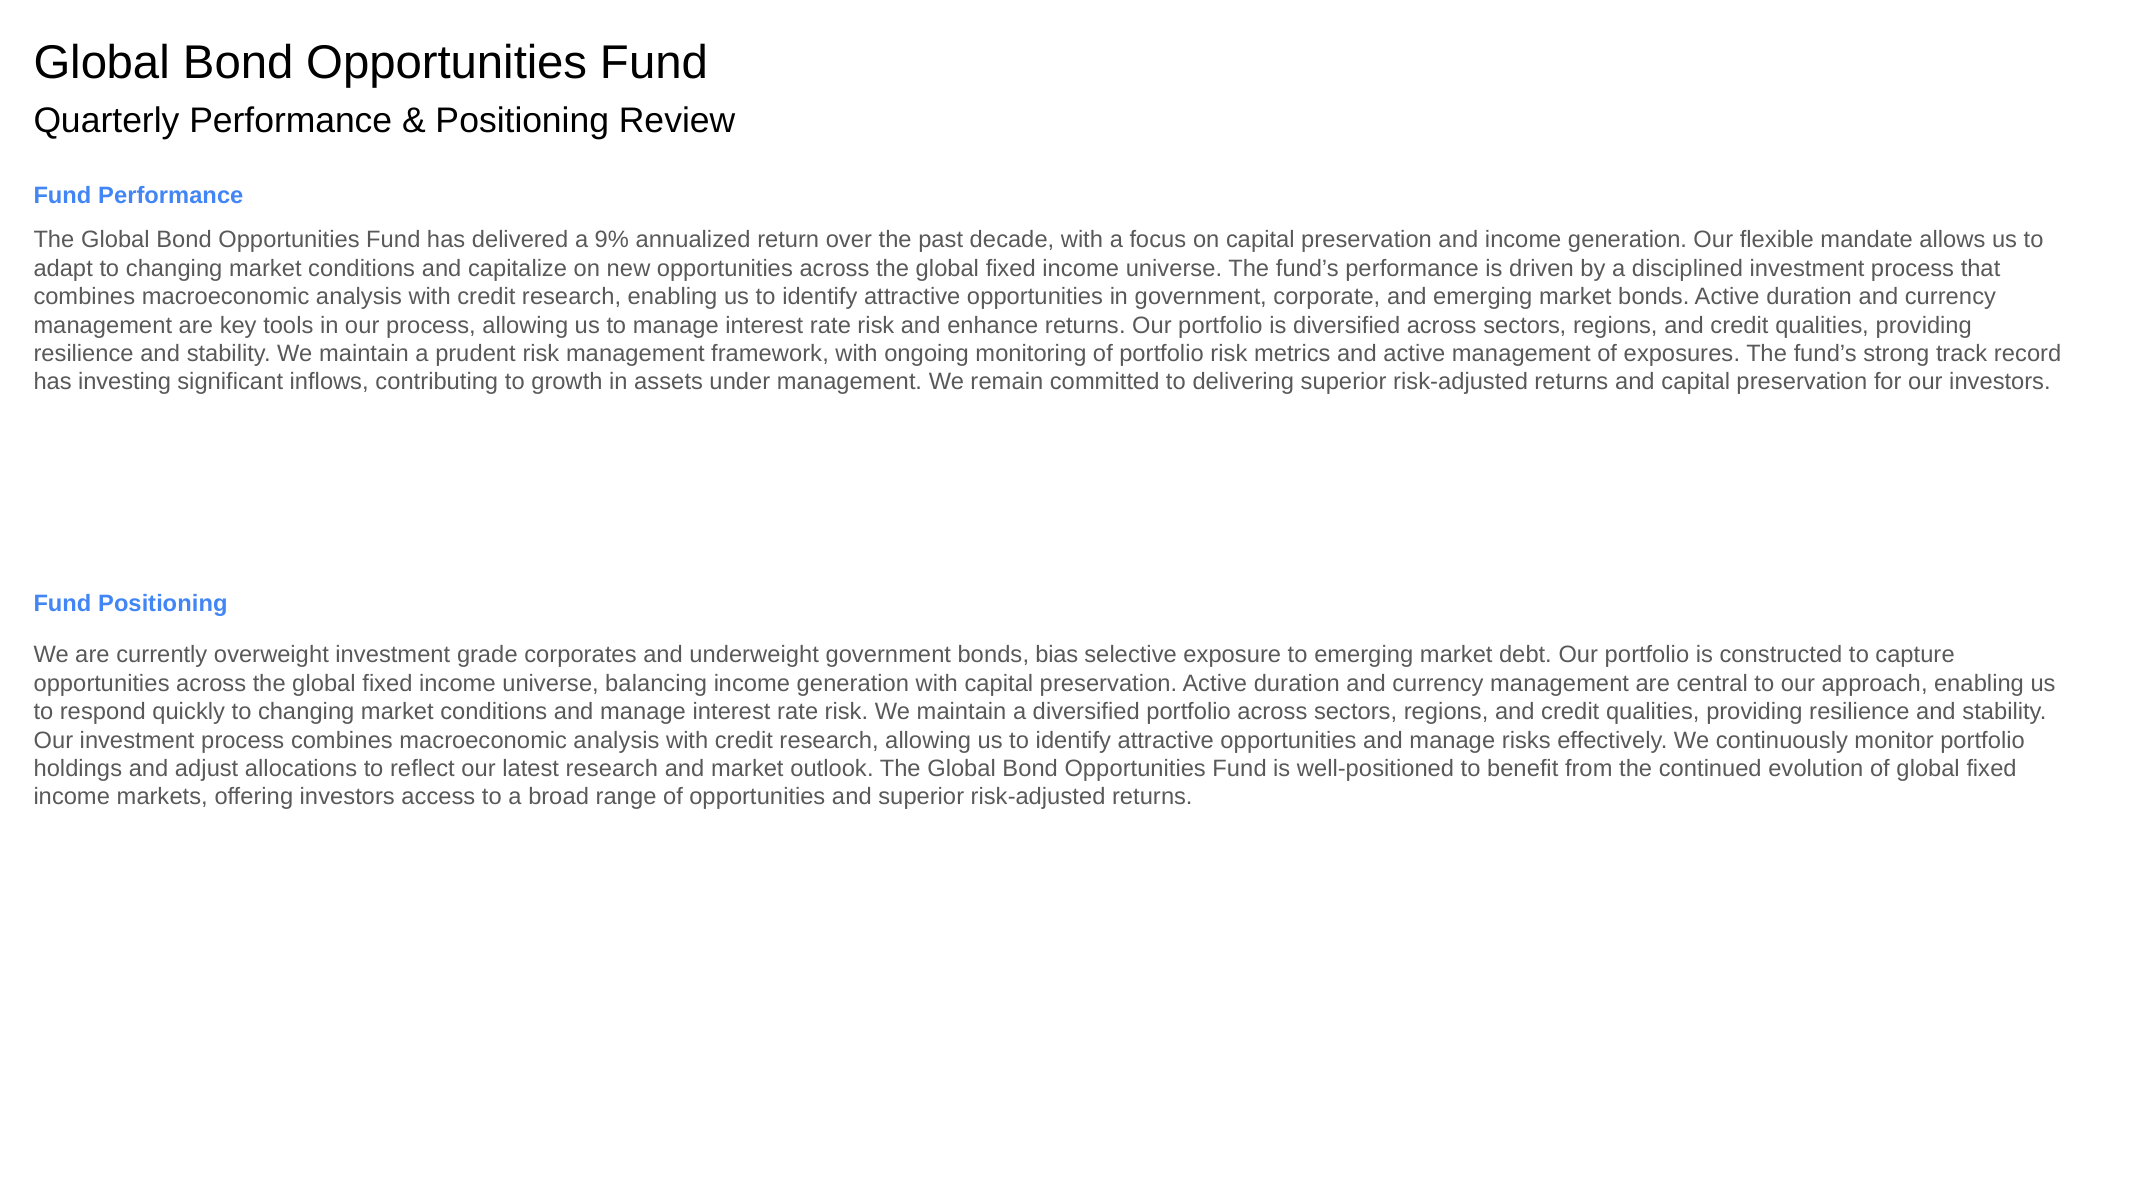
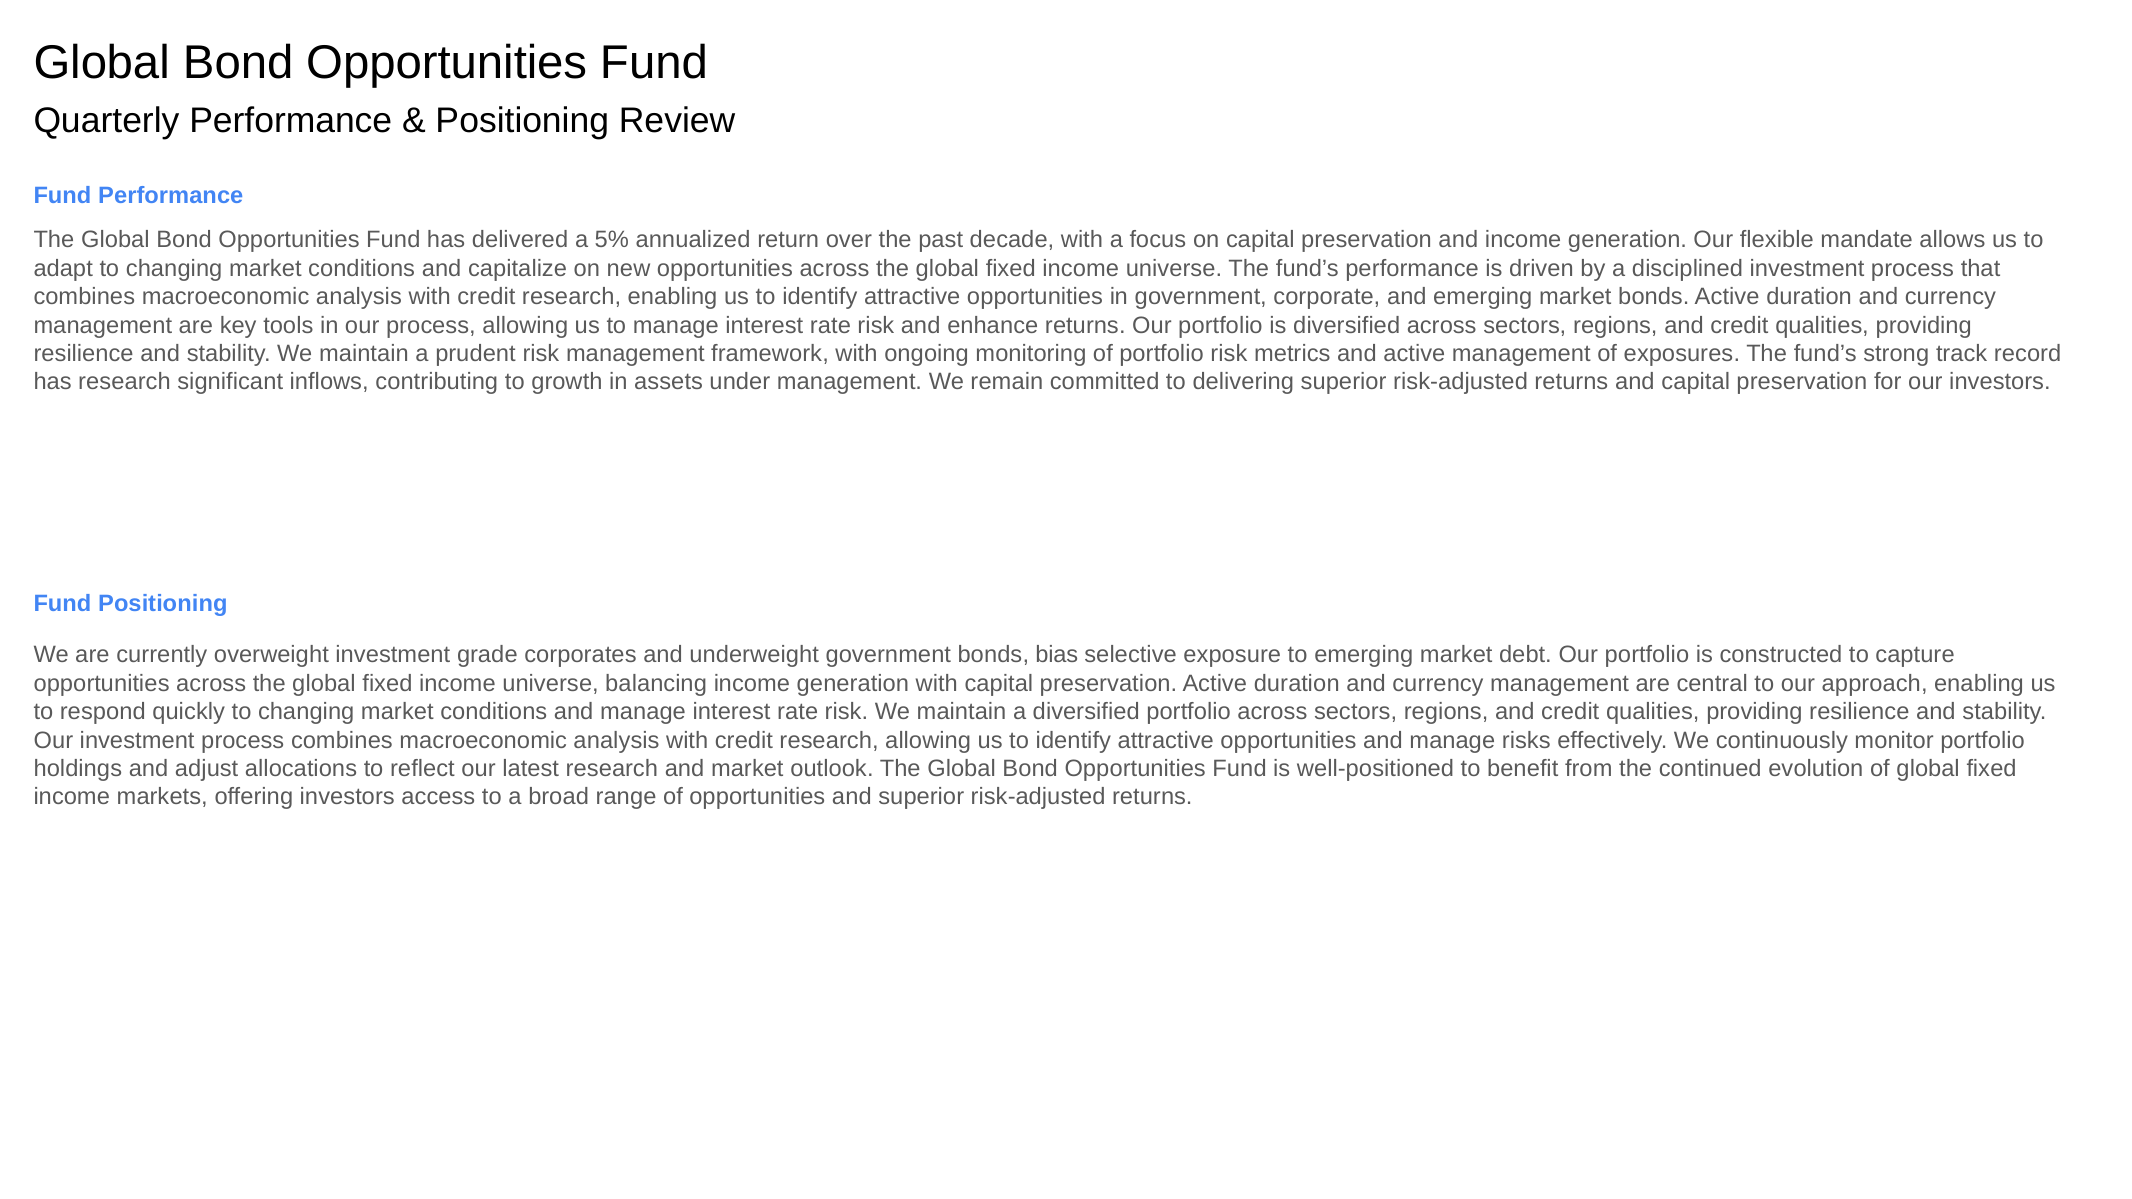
9%: 9% -> 5%
has investing: investing -> research
